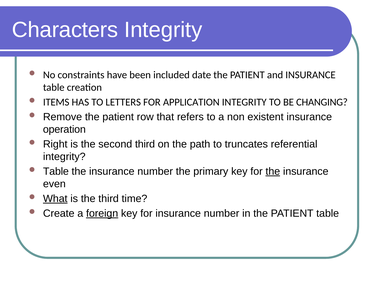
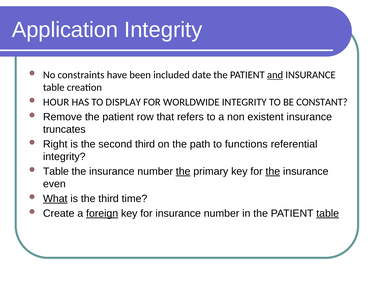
Characters: Characters -> Application
and underline: none -> present
ITEMS: ITEMS -> HOUR
LETTERS: LETTERS -> DISPLAY
APPLICATION: APPLICATION -> WORLDWIDE
CHANGING: CHANGING -> CONSTANT
operation: operation -> truncates
truncates: truncates -> functions
the at (183, 171) underline: none -> present
table at (328, 213) underline: none -> present
